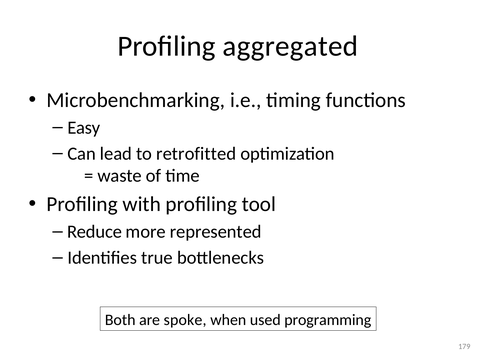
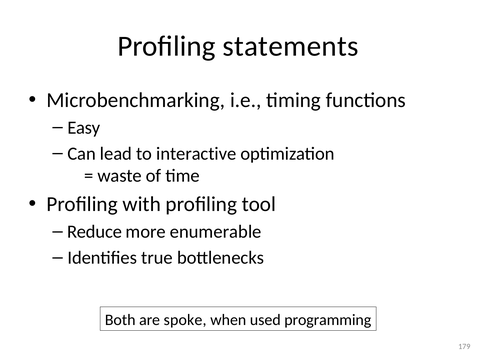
aggregated: aggregated -> statements
retrofitted: retrofitted -> interactive
represented: represented -> enumerable
